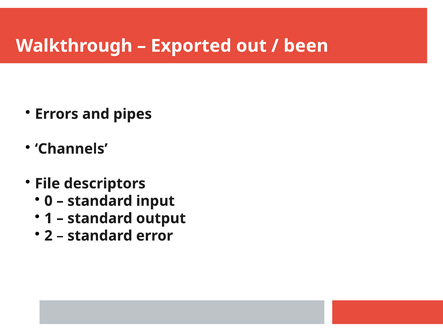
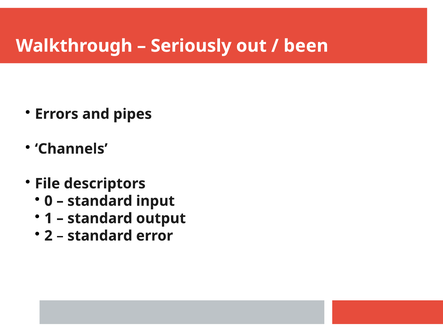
Exported: Exported -> Seriously
